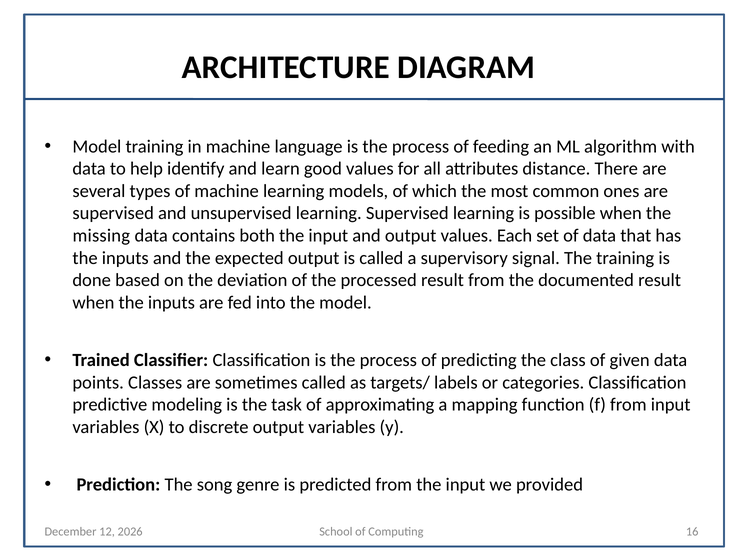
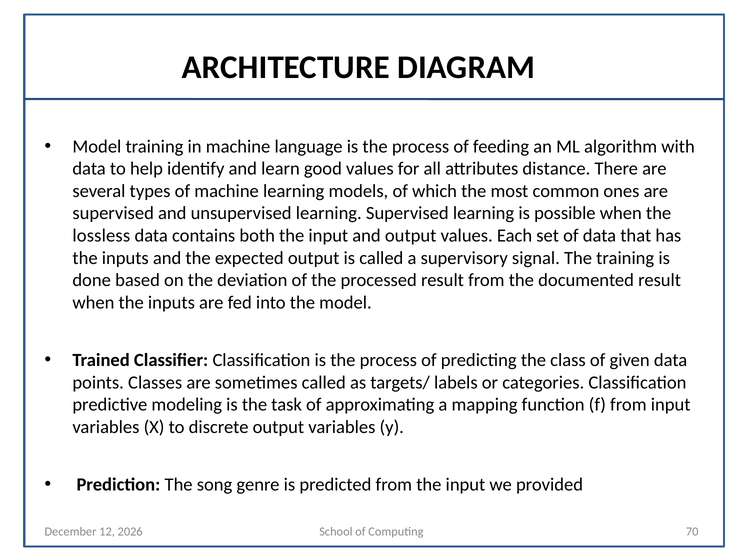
missing: missing -> lossless
16: 16 -> 70
